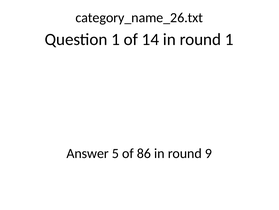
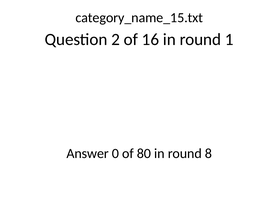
category_name_26.txt: category_name_26.txt -> category_name_15.txt
Question 1: 1 -> 2
14: 14 -> 16
5: 5 -> 0
86: 86 -> 80
9: 9 -> 8
